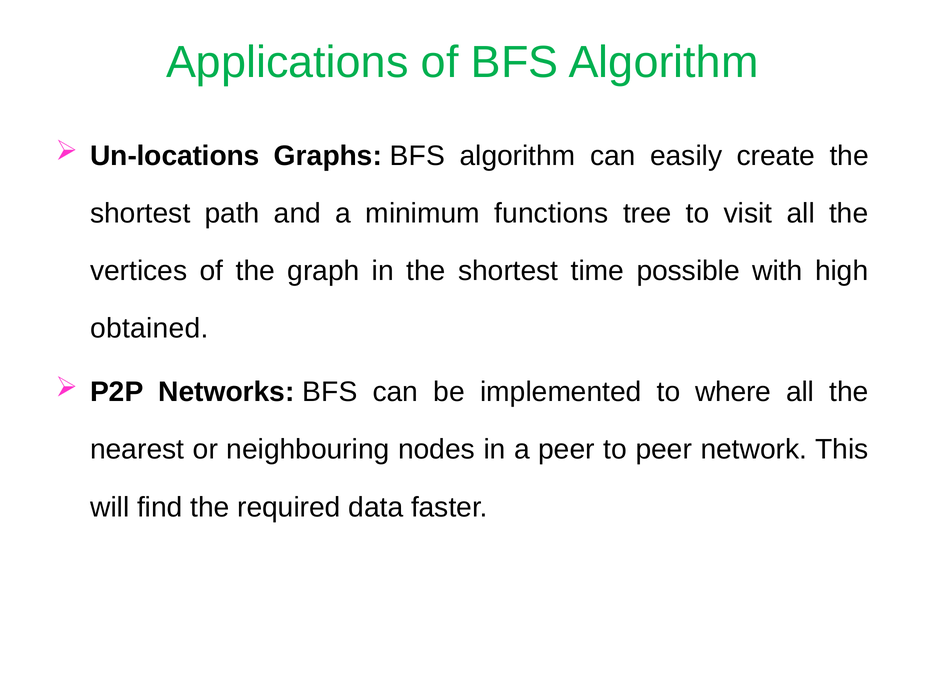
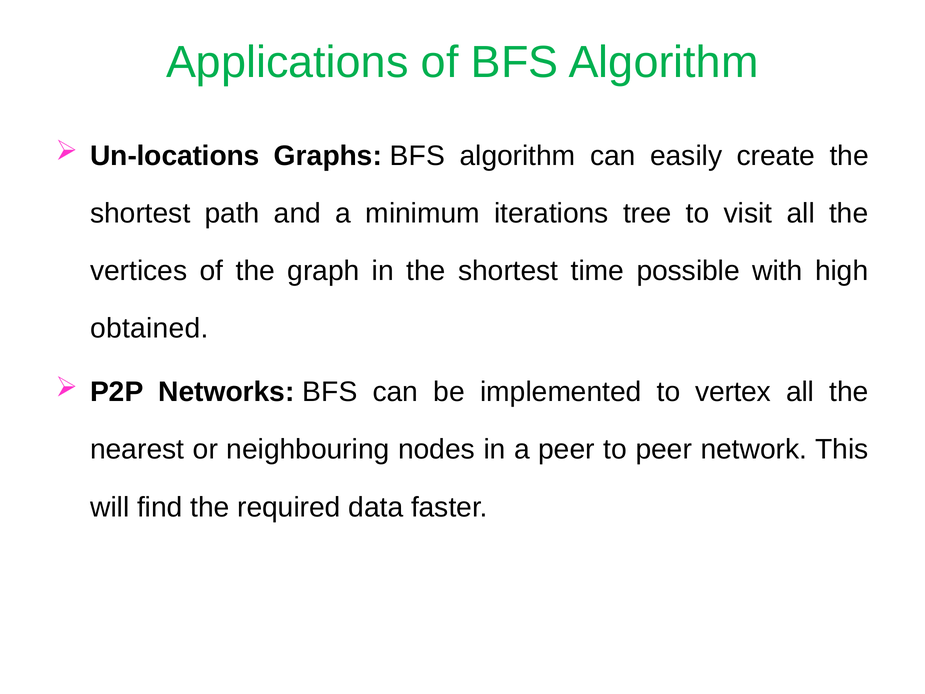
functions: functions -> iterations
where: where -> vertex
